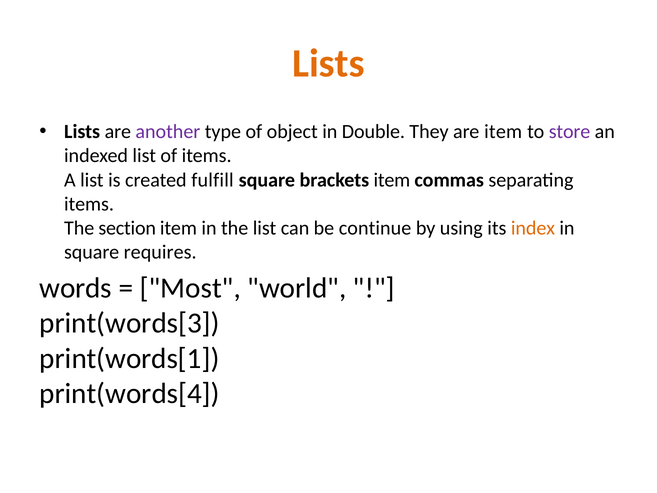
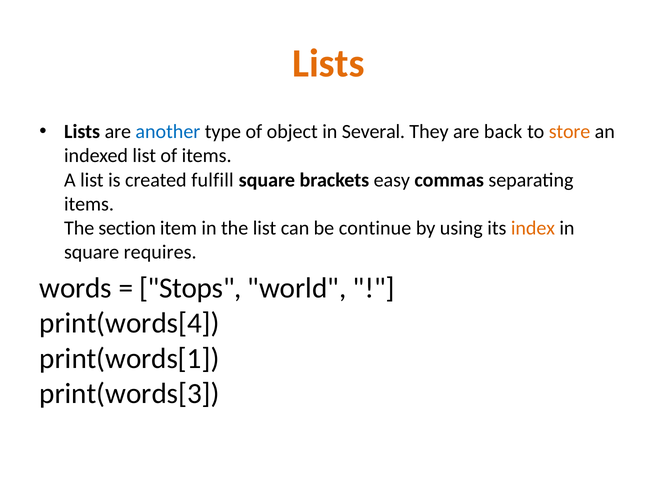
another colour: purple -> blue
Double: Double -> Several
are item: item -> back
store colour: purple -> orange
brackets item: item -> easy
Most: Most -> Stops
print(words[3: print(words[3 -> print(words[4
print(words[4: print(words[4 -> print(words[3
